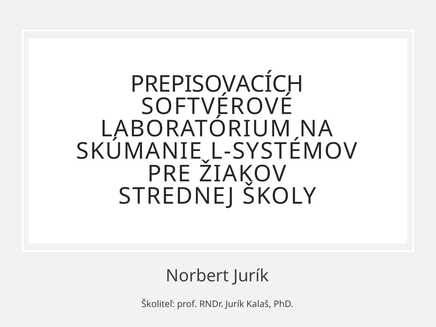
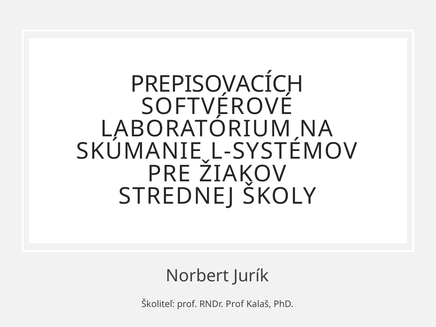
RNDr Jurík: Jurík -> Prof
